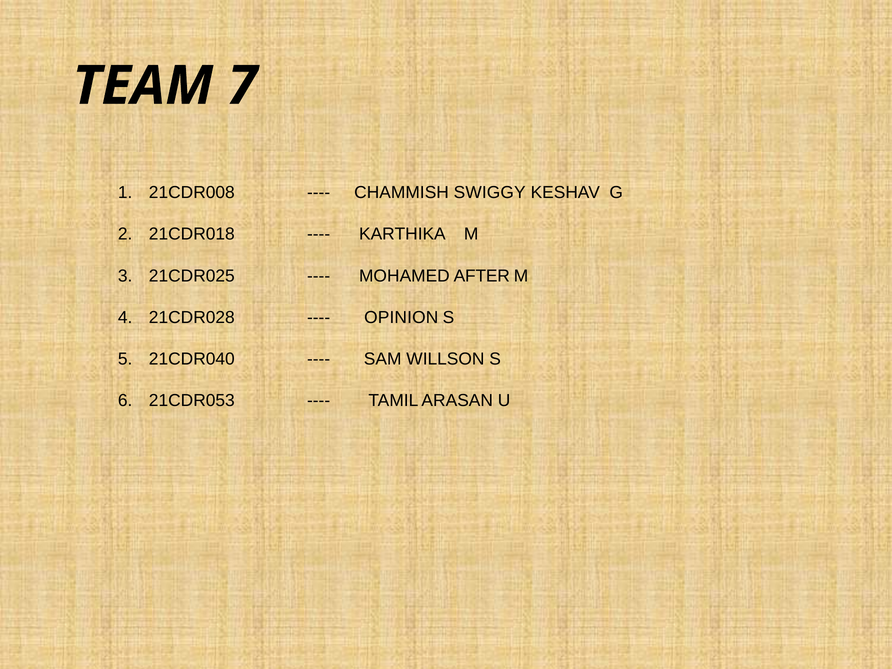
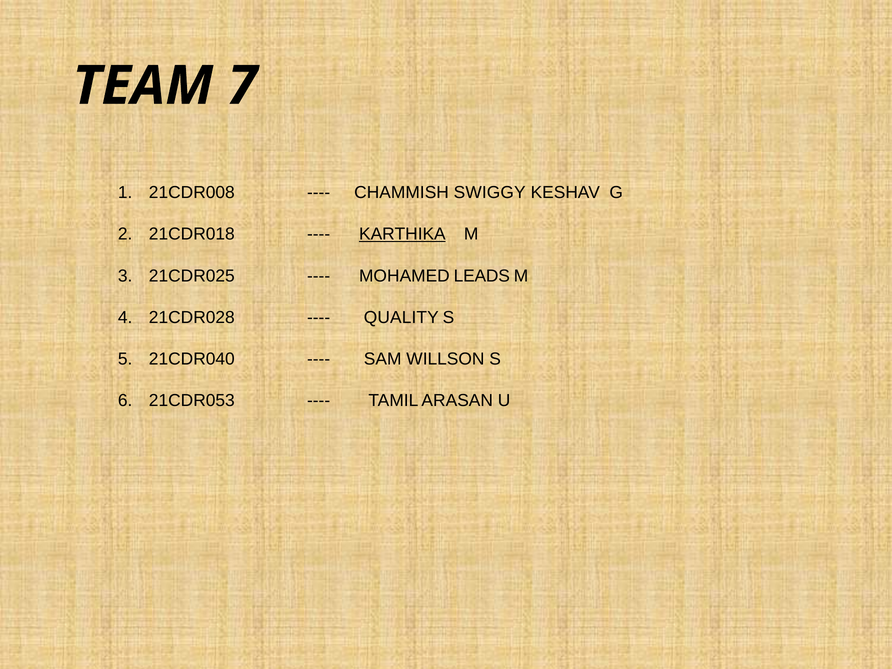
KARTHIKA underline: none -> present
AFTER: AFTER -> LEADS
OPINION: OPINION -> QUALITY
